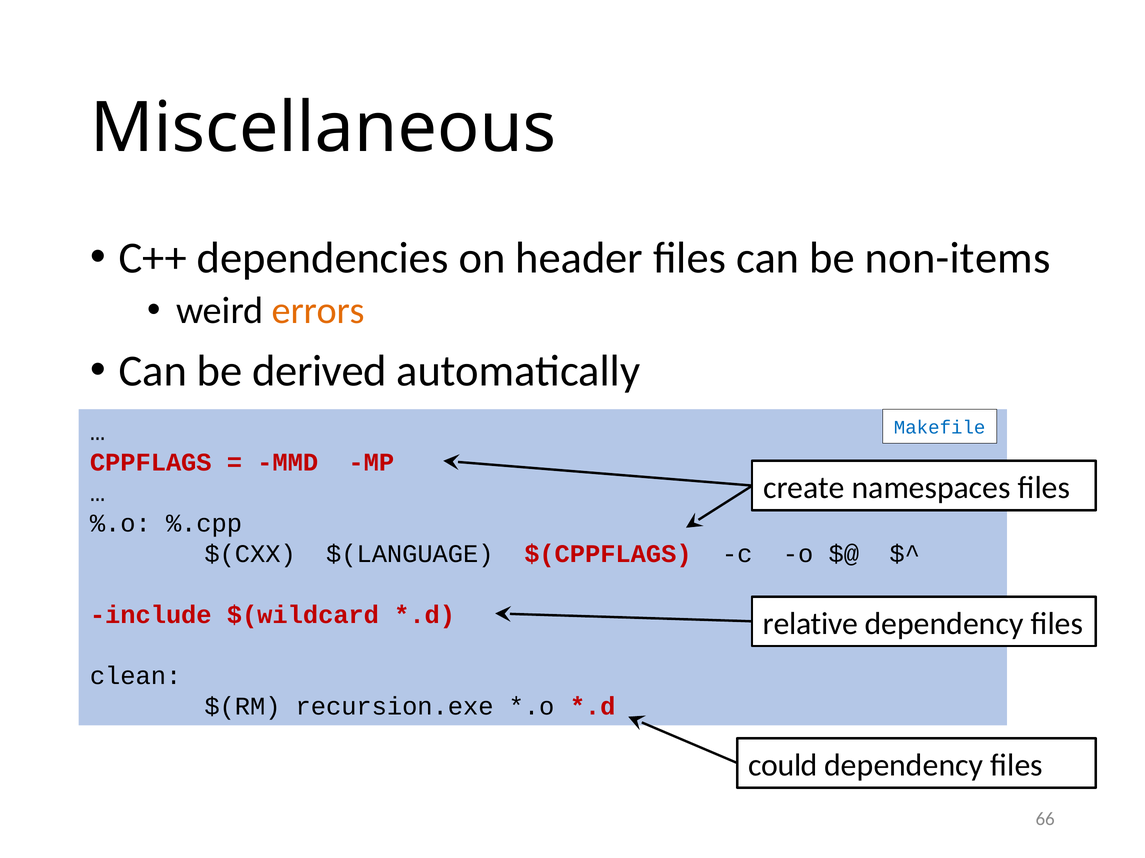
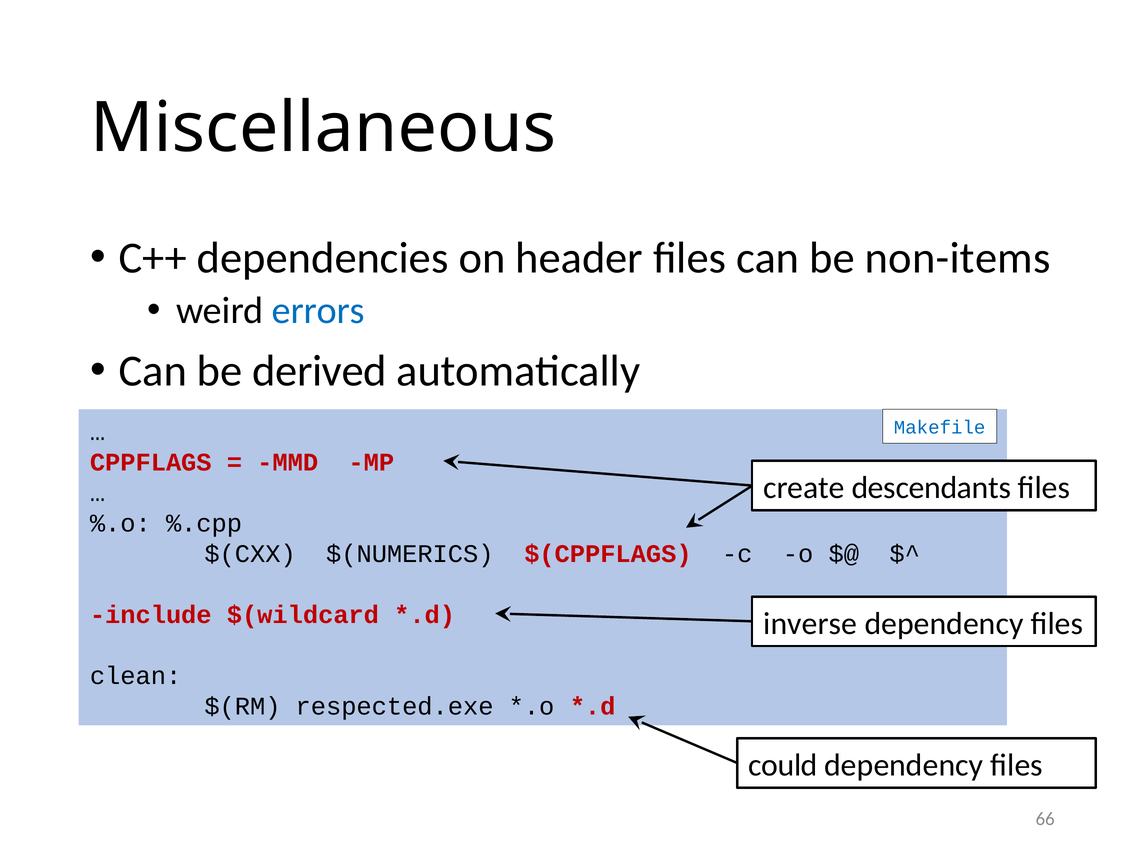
errors colour: orange -> blue
namespaces: namespaces -> descendants
$(LANGUAGE: $(LANGUAGE -> $(NUMERICS
relative: relative -> inverse
recursion.exe: recursion.exe -> respected.exe
